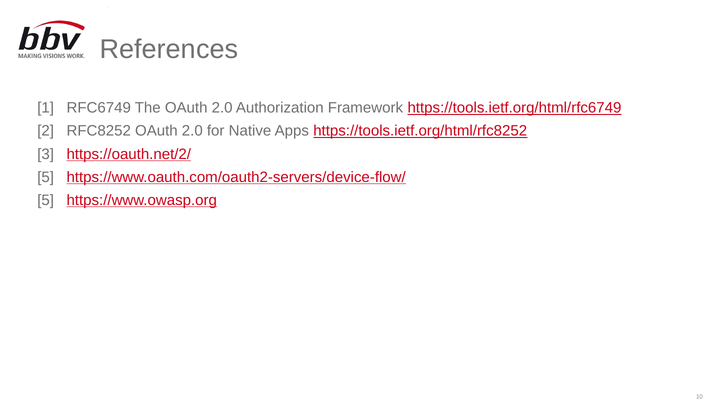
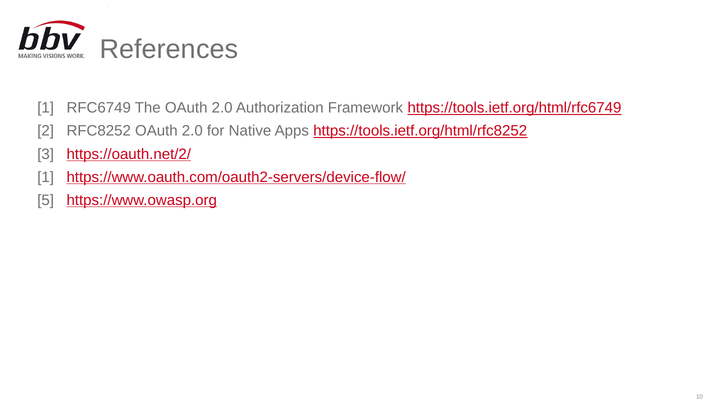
5 at (46, 177): 5 -> 1
